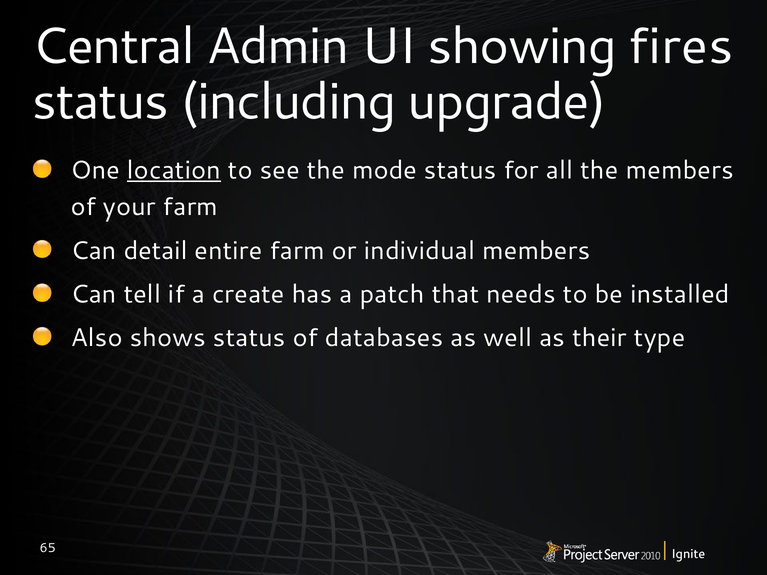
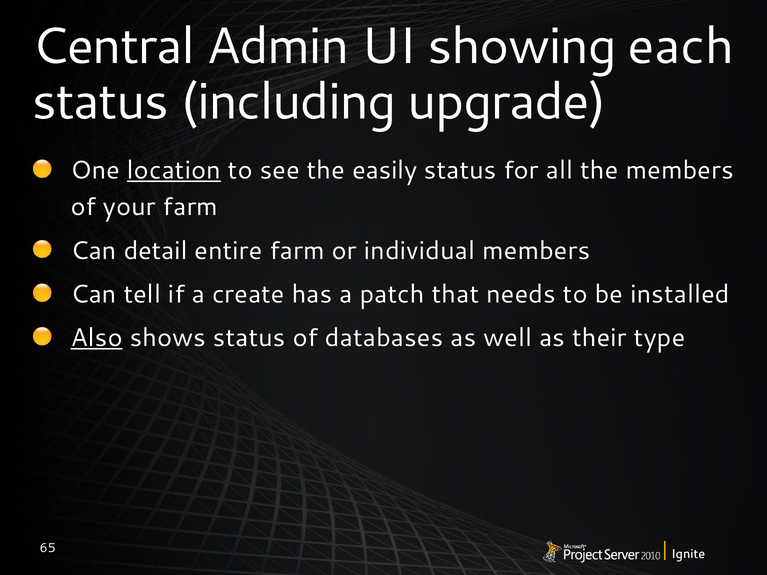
fires: fires -> each
mode: mode -> easily
Also underline: none -> present
